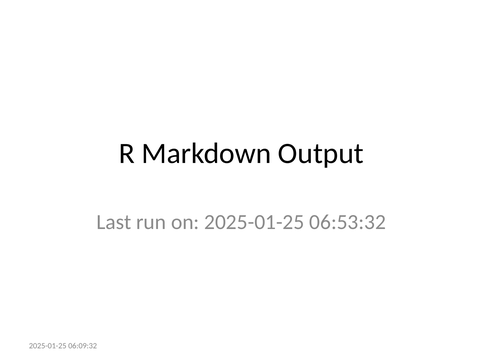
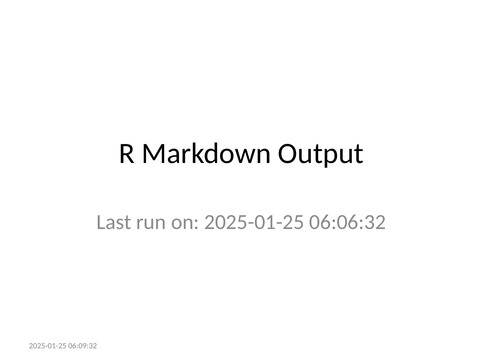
06:53:32: 06:53:32 -> 06:06:32
